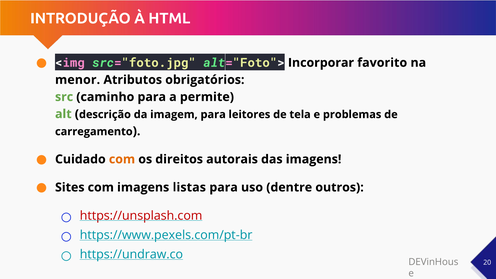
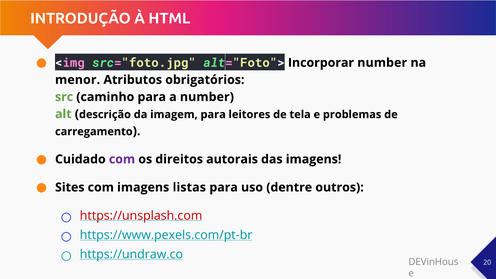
Incorporar favorito: favorito -> number
a permite: permite -> number
com at (122, 159) colour: orange -> purple
